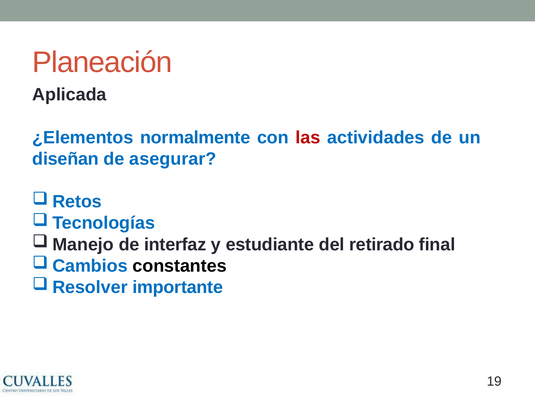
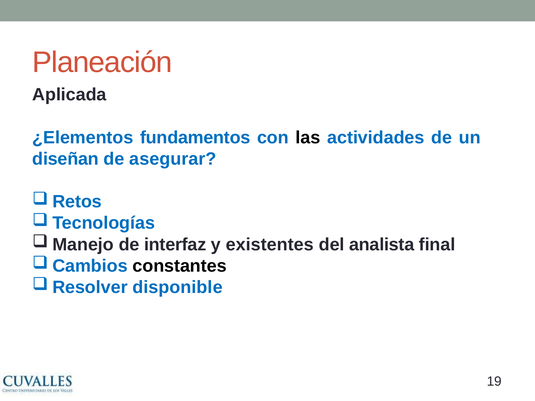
normalmente: normalmente -> fundamentos
las colour: red -> black
estudiante: estudiante -> existentes
retirado: retirado -> analista
importante: importante -> disponible
